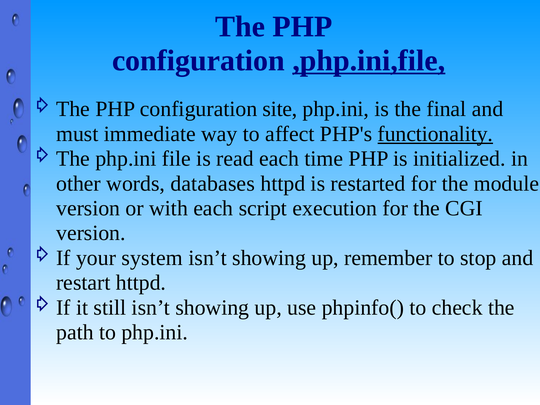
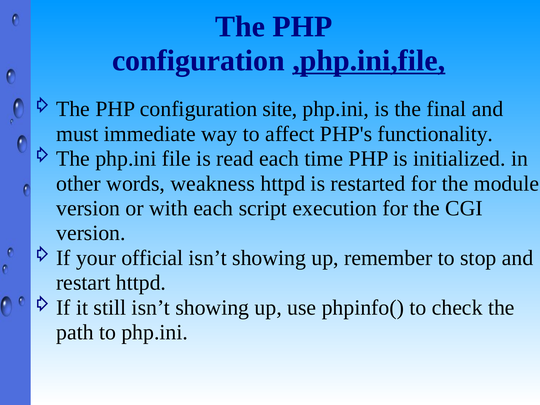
functionality underline: present -> none
databases: databases -> weakness
system: system -> official
